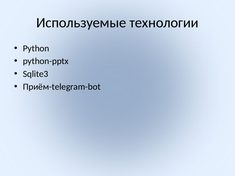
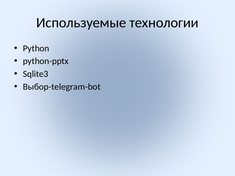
Приём-telegram-bot: Приём-telegram-bot -> Выбор-telegram-bot
